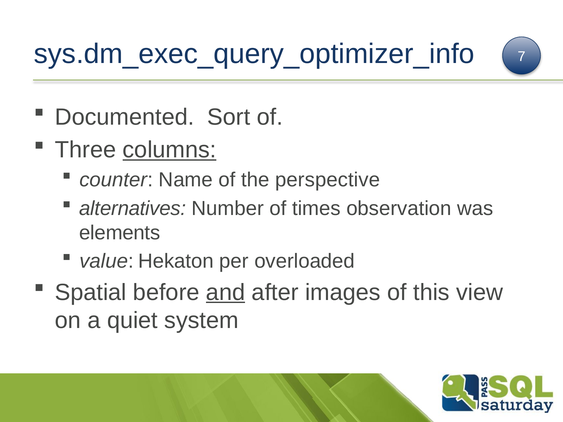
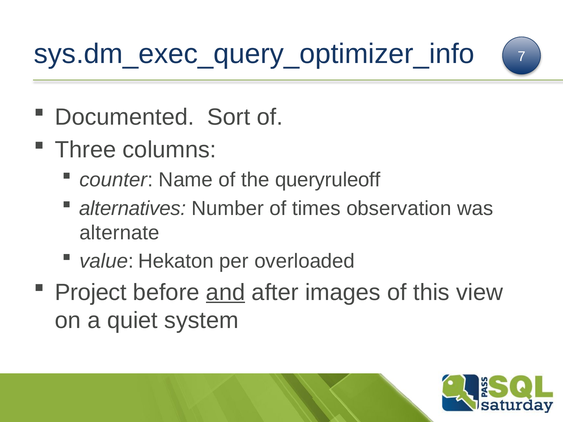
columns underline: present -> none
perspective: perspective -> queryruleoff
elements: elements -> alternate
Spatial: Spatial -> Project
